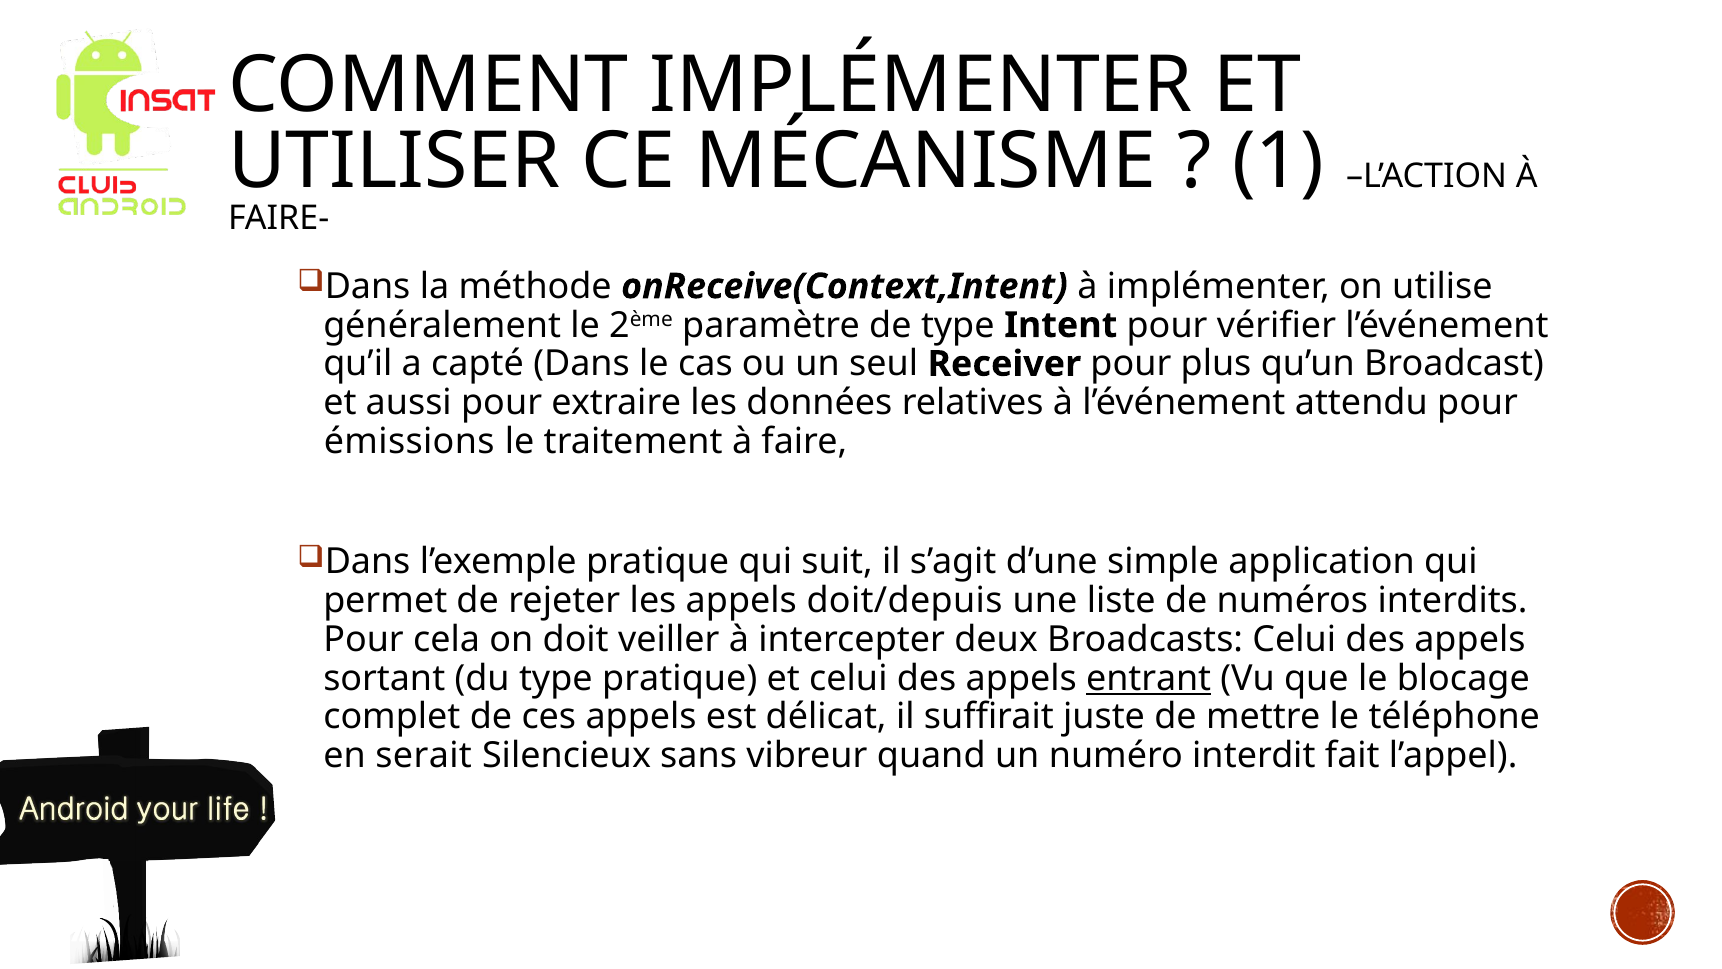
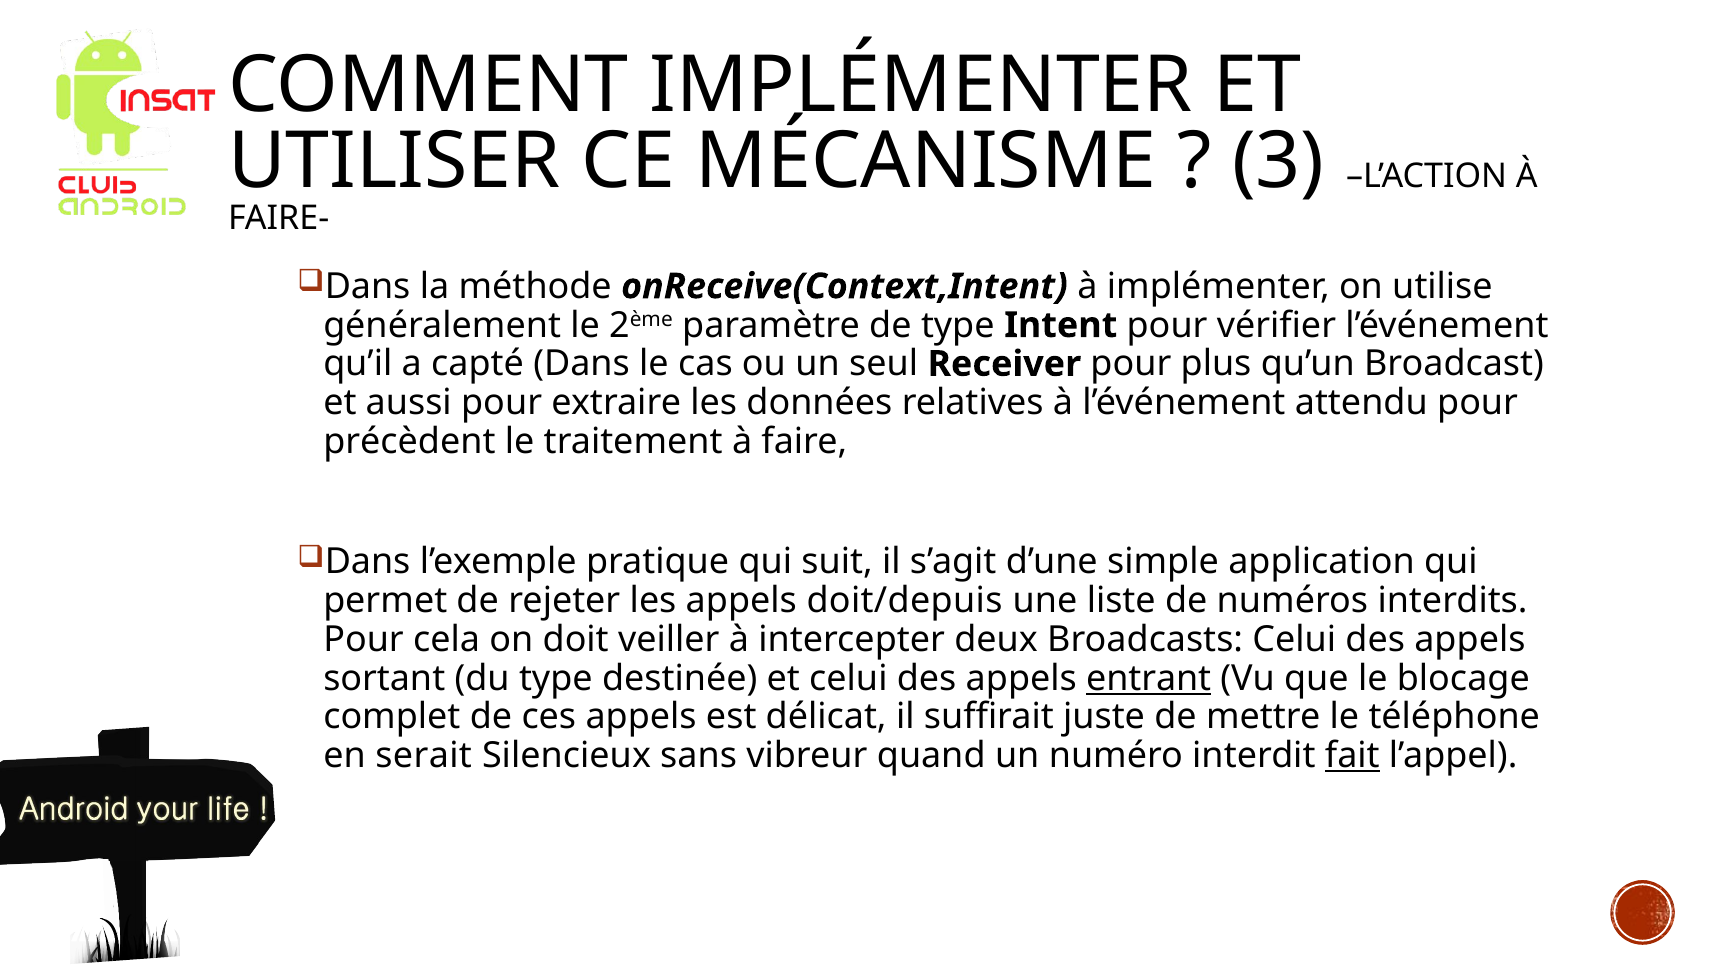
1: 1 -> 3
émissions: émissions -> précèdent
type pratique: pratique -> destinée
fait underline: none -> present
